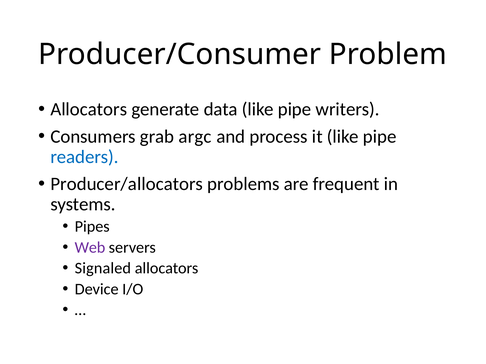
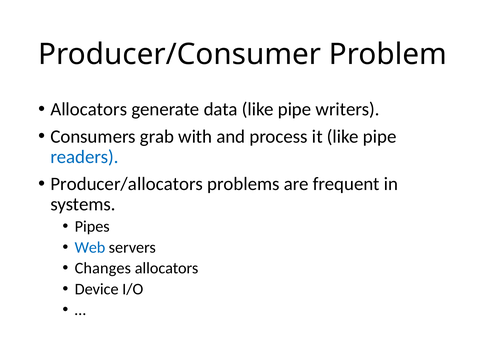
argc: argc -> with
Web colour: purple -> blue
Signaled: Signaled -> Changes
